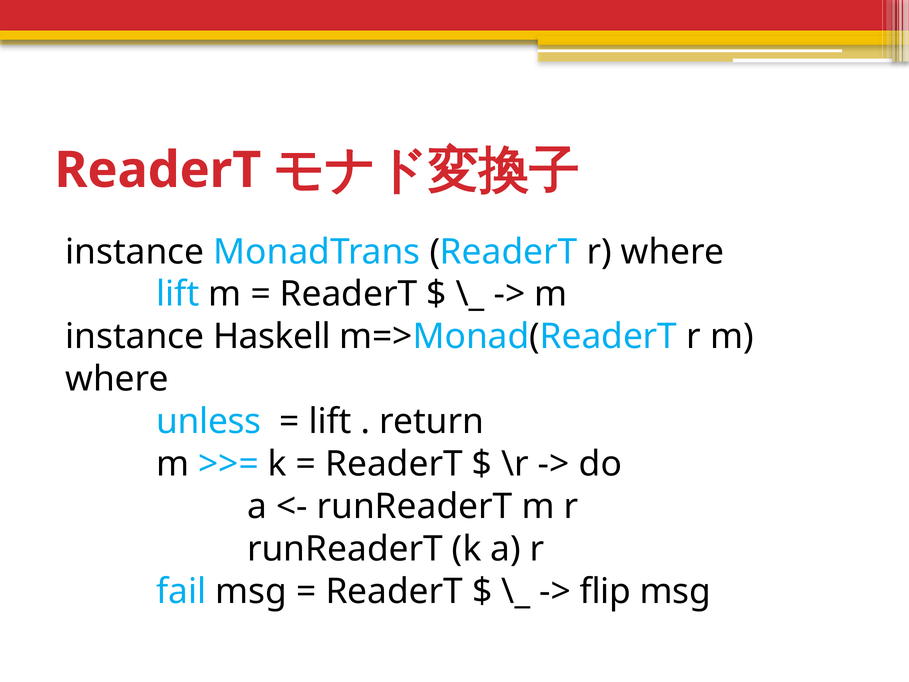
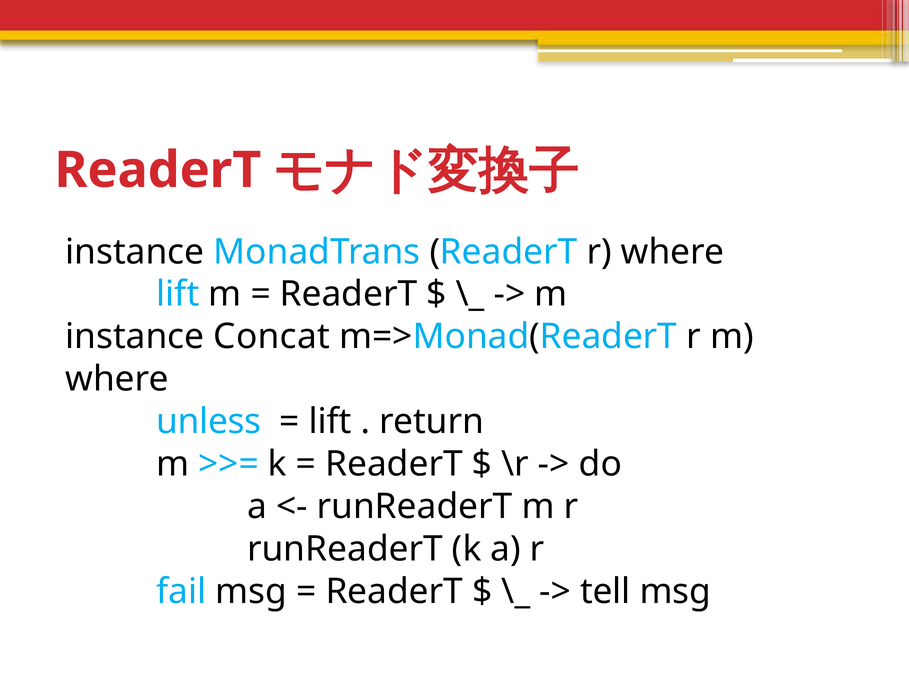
Haskell: Haskell -> Concat
flip: flip -> tell
